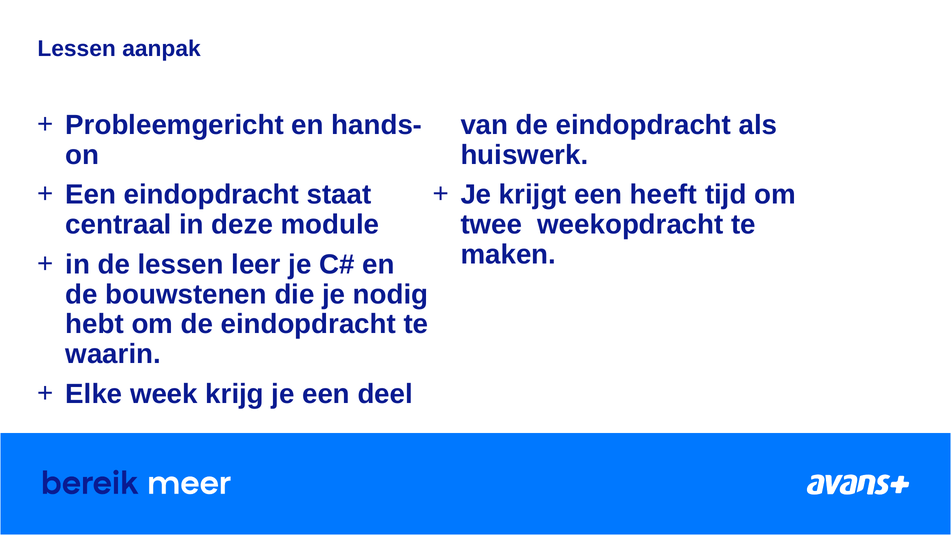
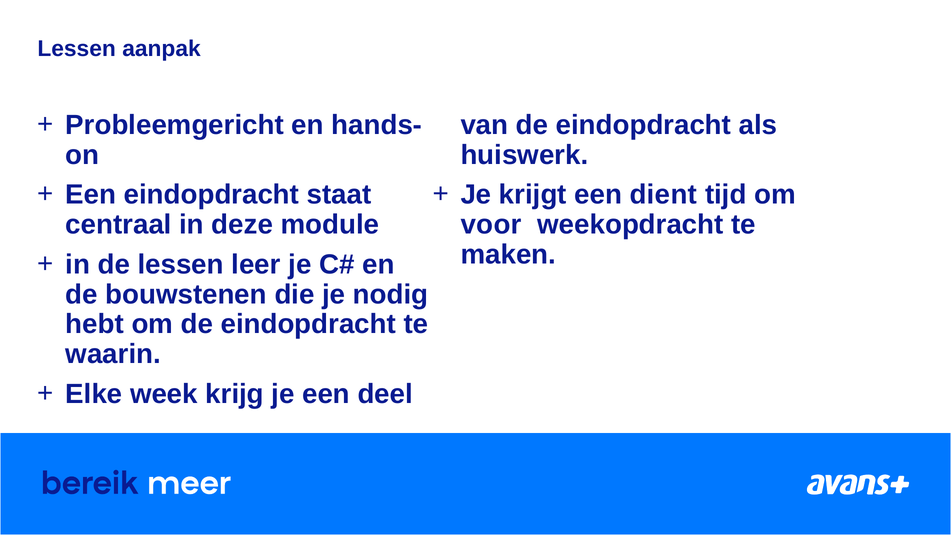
heeft: heeft -> dient
twee: twee -> voor
